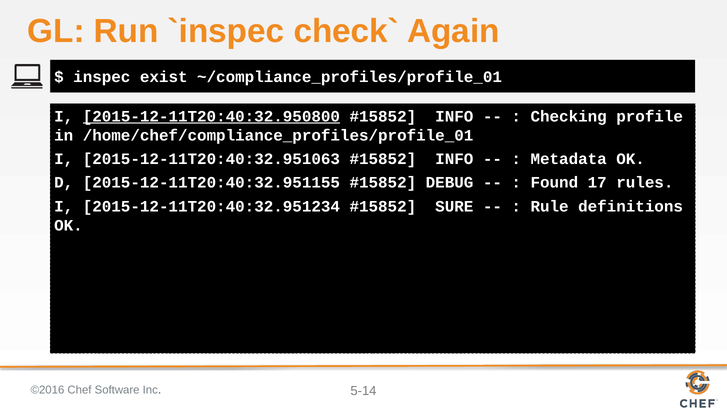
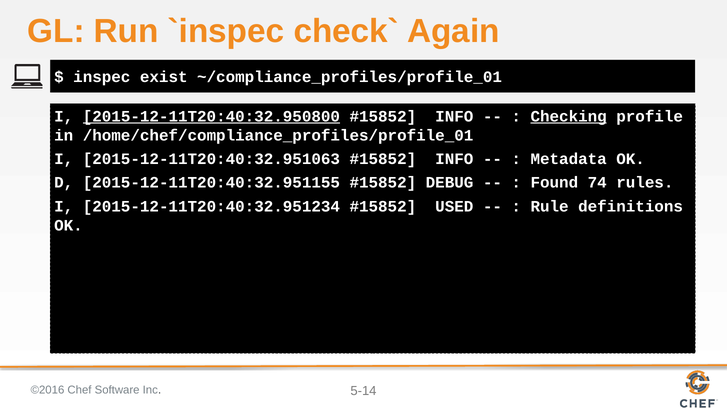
Checking underline: none -> present
17: 17 -> 74
SURE: SURE -> USED
